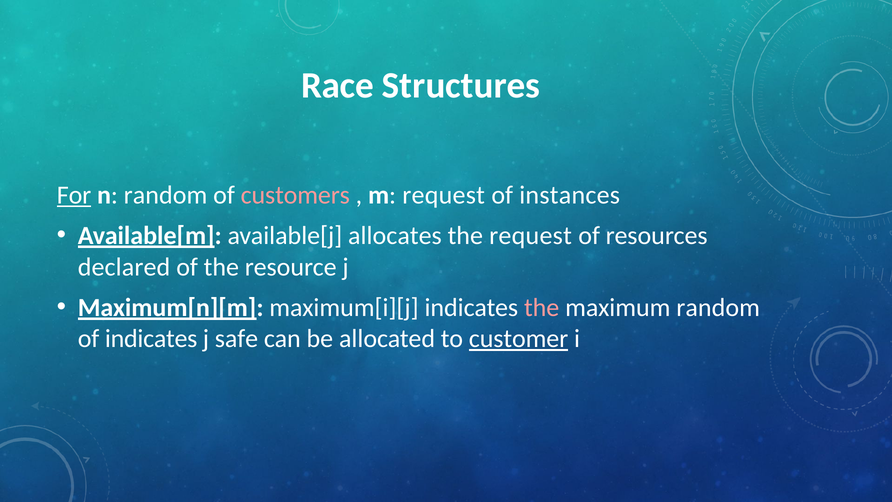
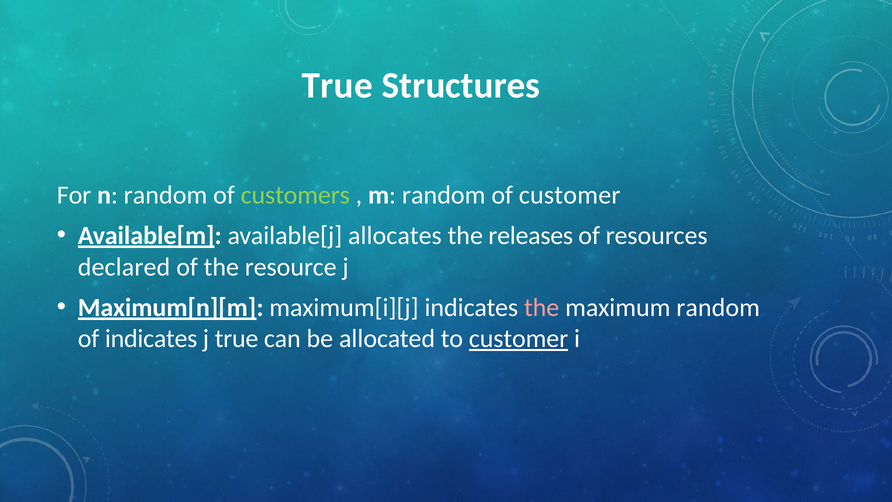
Race at (338, 86): Race -> True
For underline: present -> none
customers colour: pink -> light green
m request: request -> random
of instances: instances -> customer
the request: request -> releases
j safe: safe -> true
